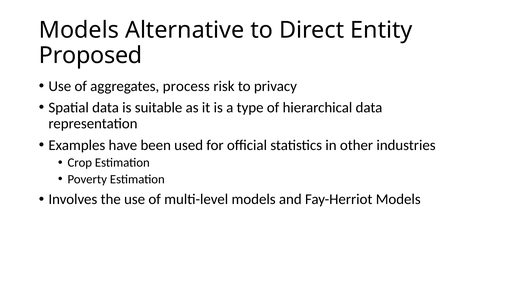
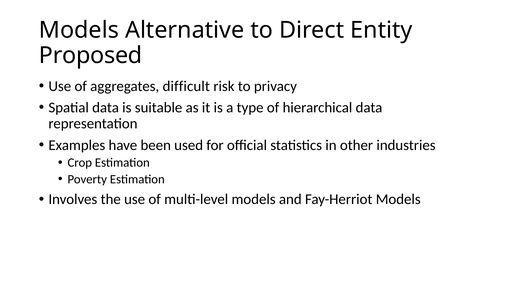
process: process -> difficult
